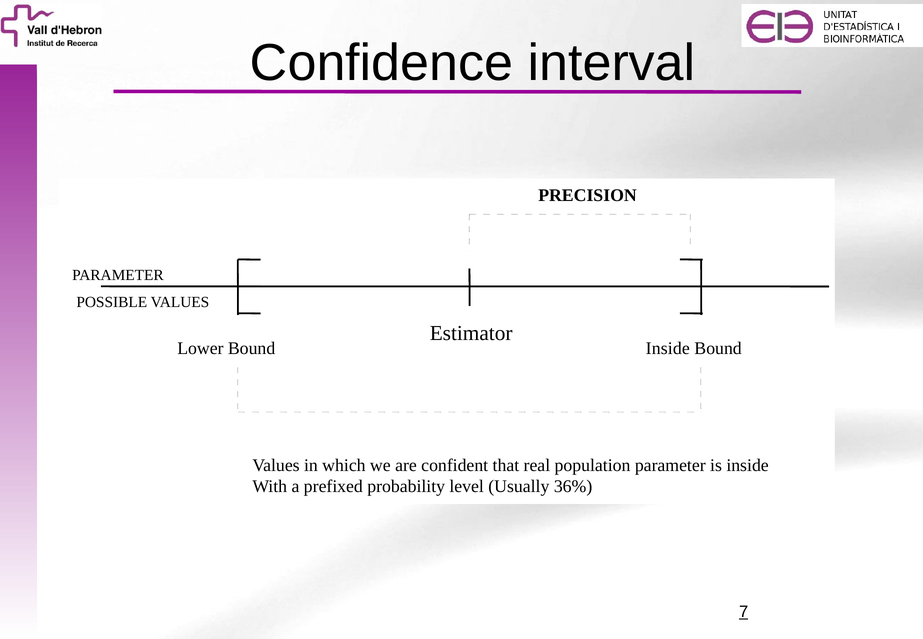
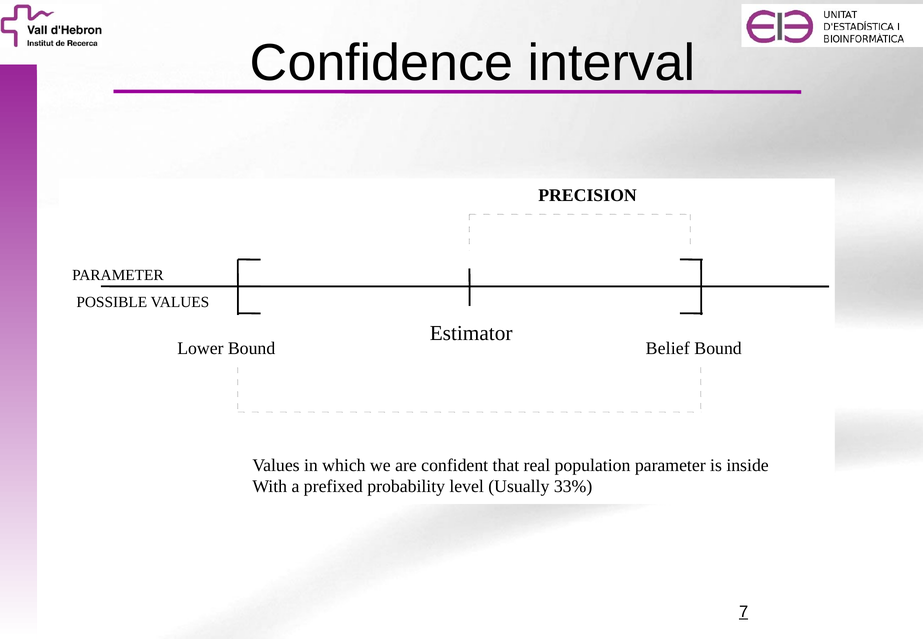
Bound Inside: Inside -> Belief
36%: 36% -> 33%
